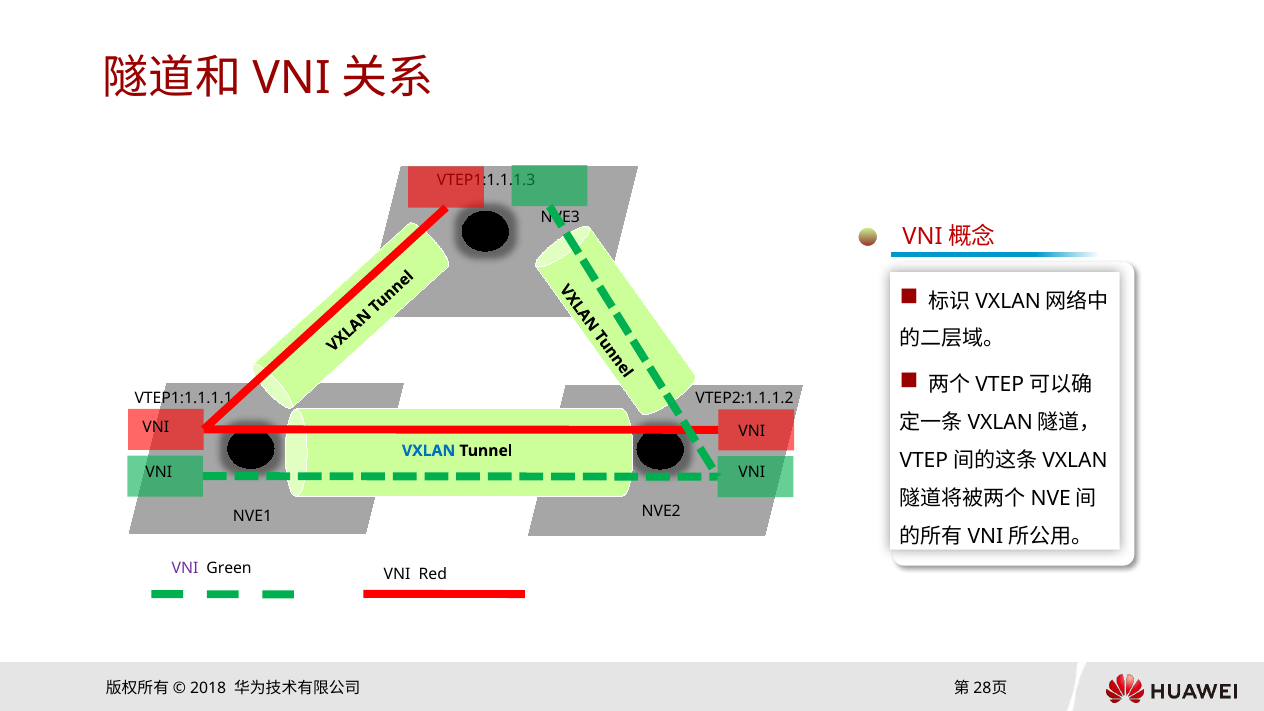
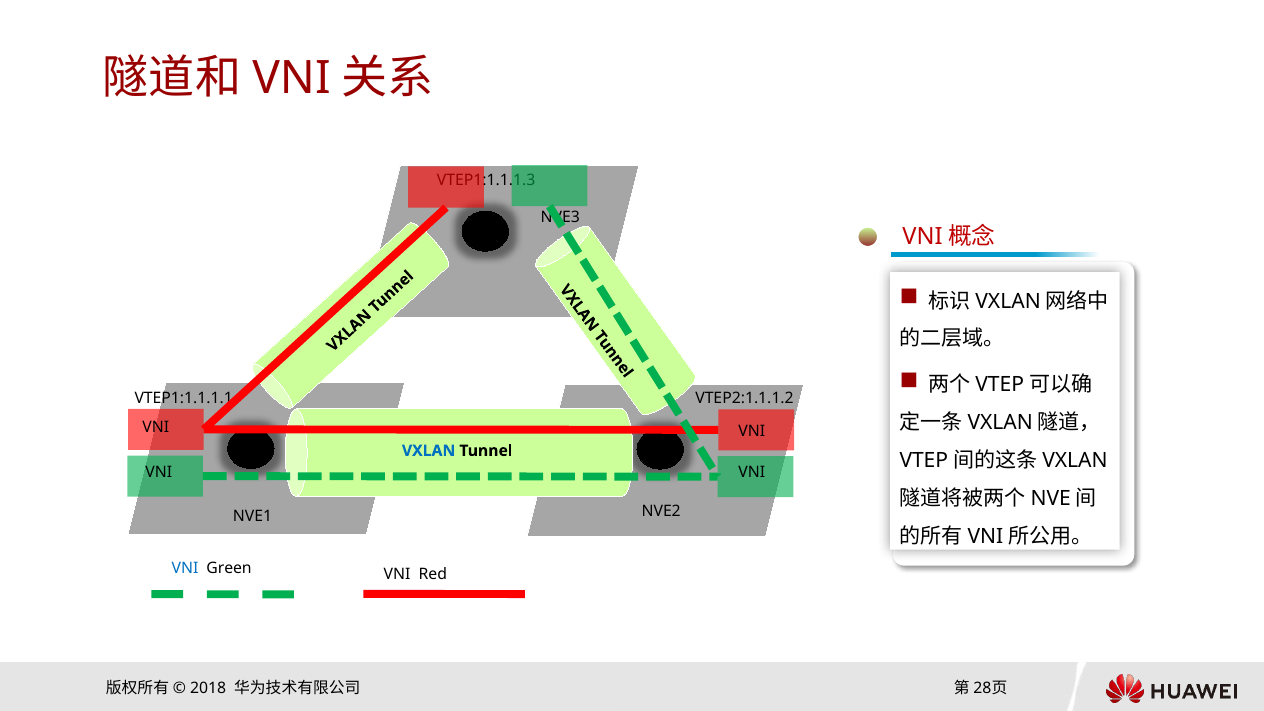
VNI at (185, 568) colour: purple -> blue
